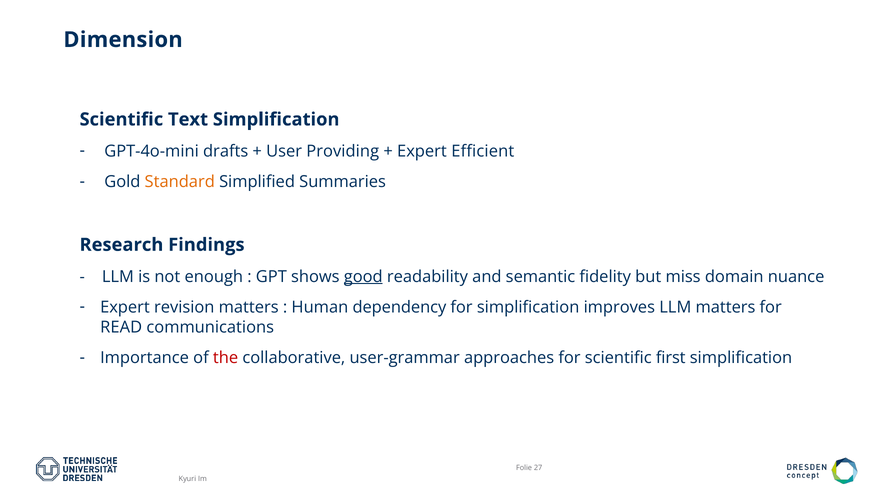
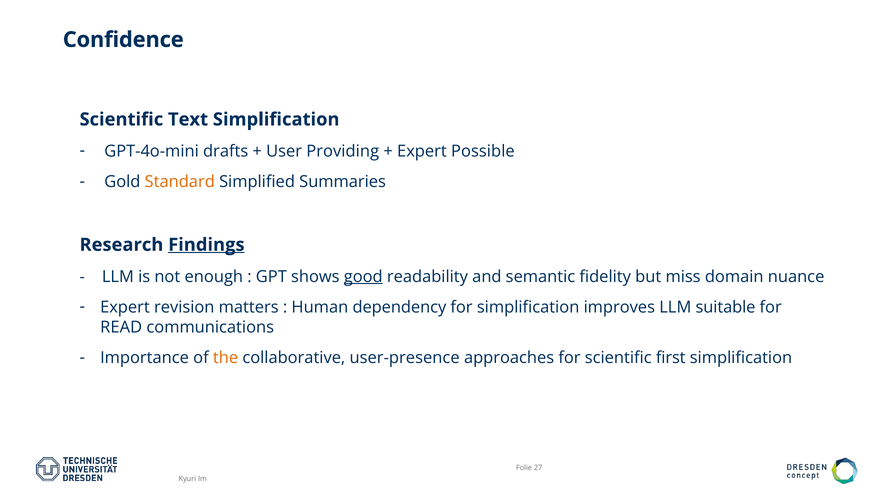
Dimension: Dimension -> Confidence
Efficient: Efficient -> Possible
Findings underline: none -> present
LLM matters: matters -> suitable
the colour: red -> orange
user-grammar: user-grammar -> user-presence
